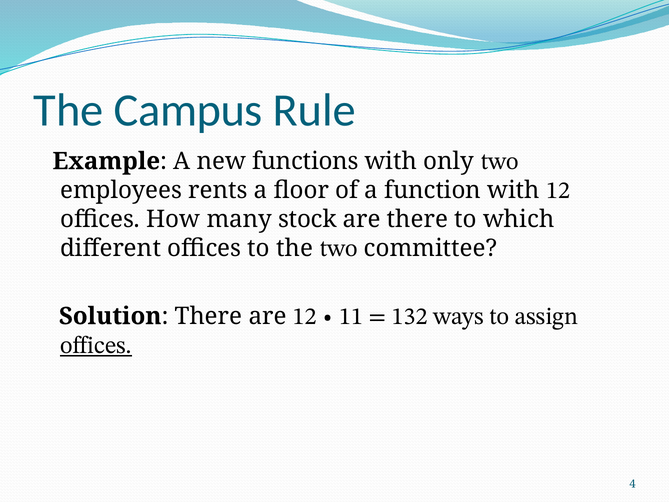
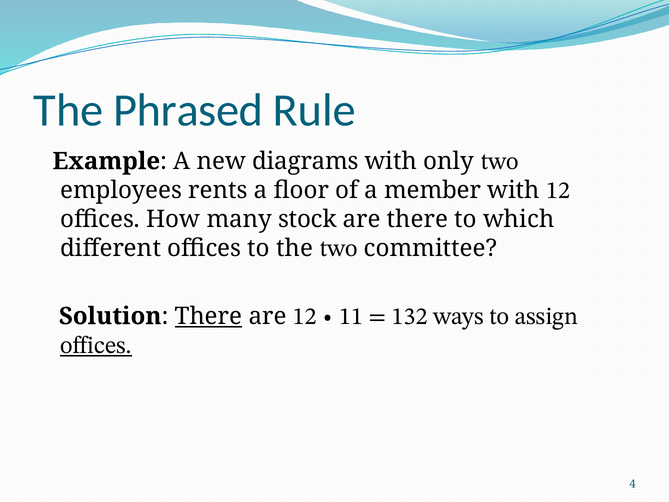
Campus: Campus -> Phrased
functions: functions -> diagrams
function: function -> member
There at (209, 316) underline: none -> present
